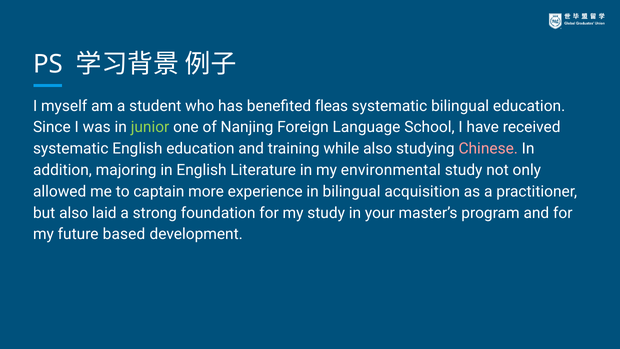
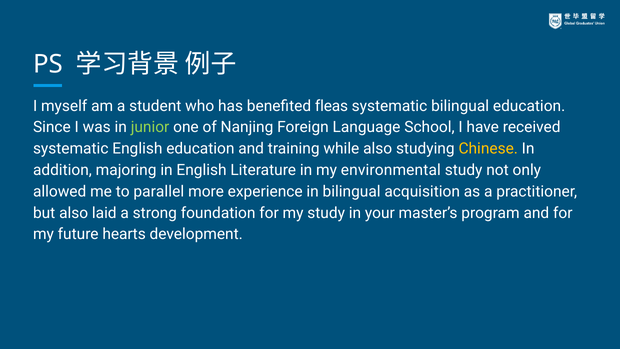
Chinese colour: pink -> yellow
captain: captain -> parallel
based: based -> hearts
